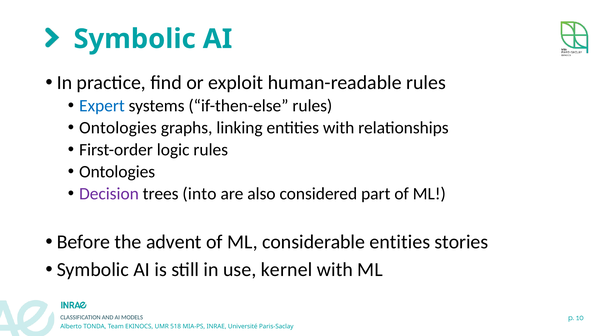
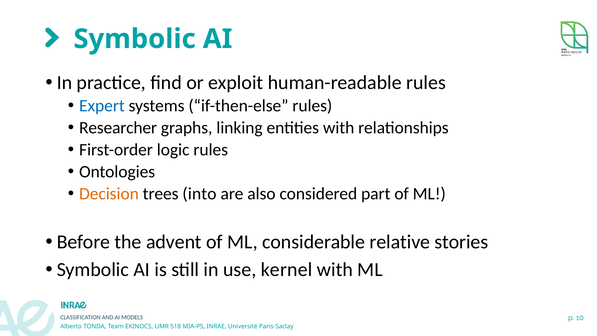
Ontologies at (118, 128): Ontologies -> Researcher
Decision colour: purple -> orange
considerable entities: entities -> relative
